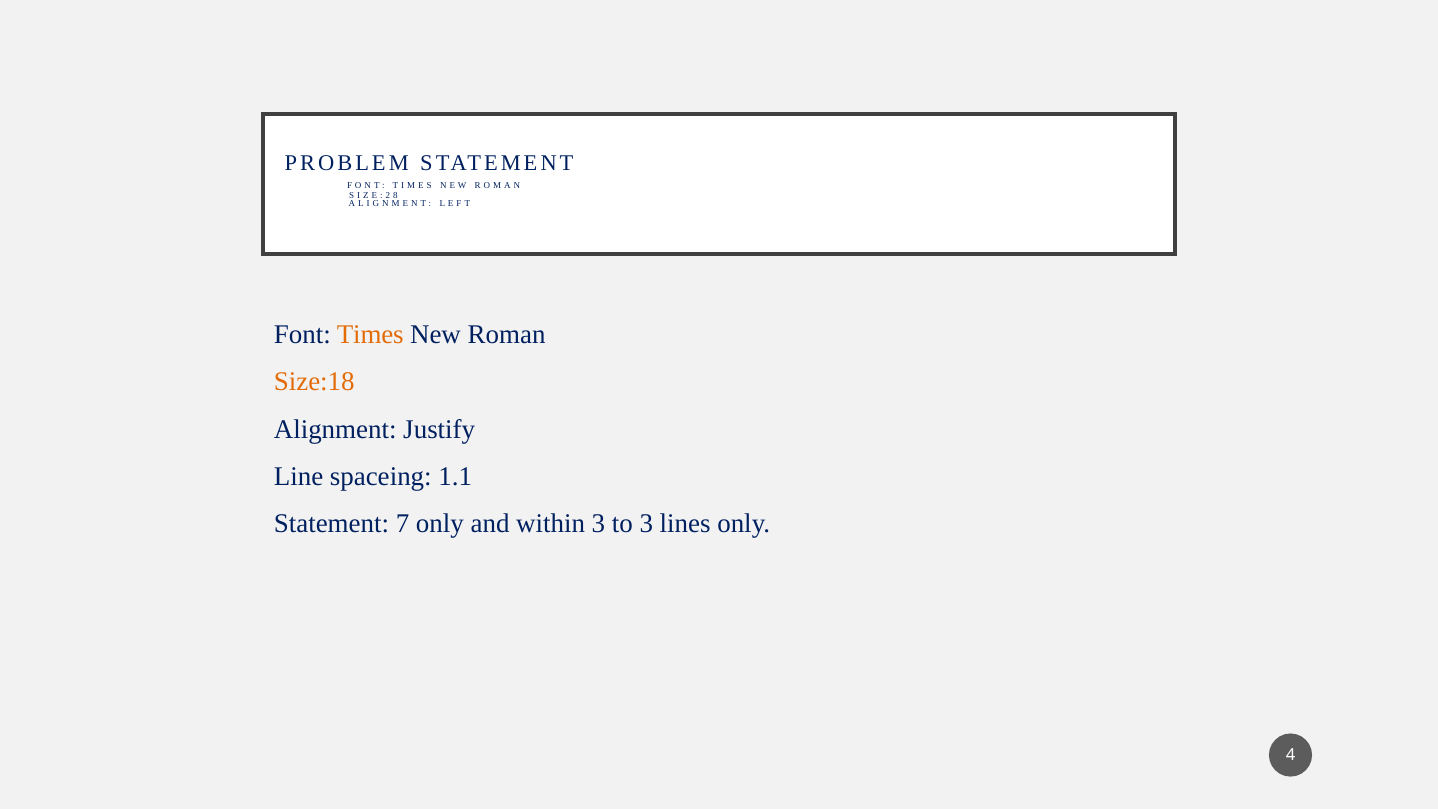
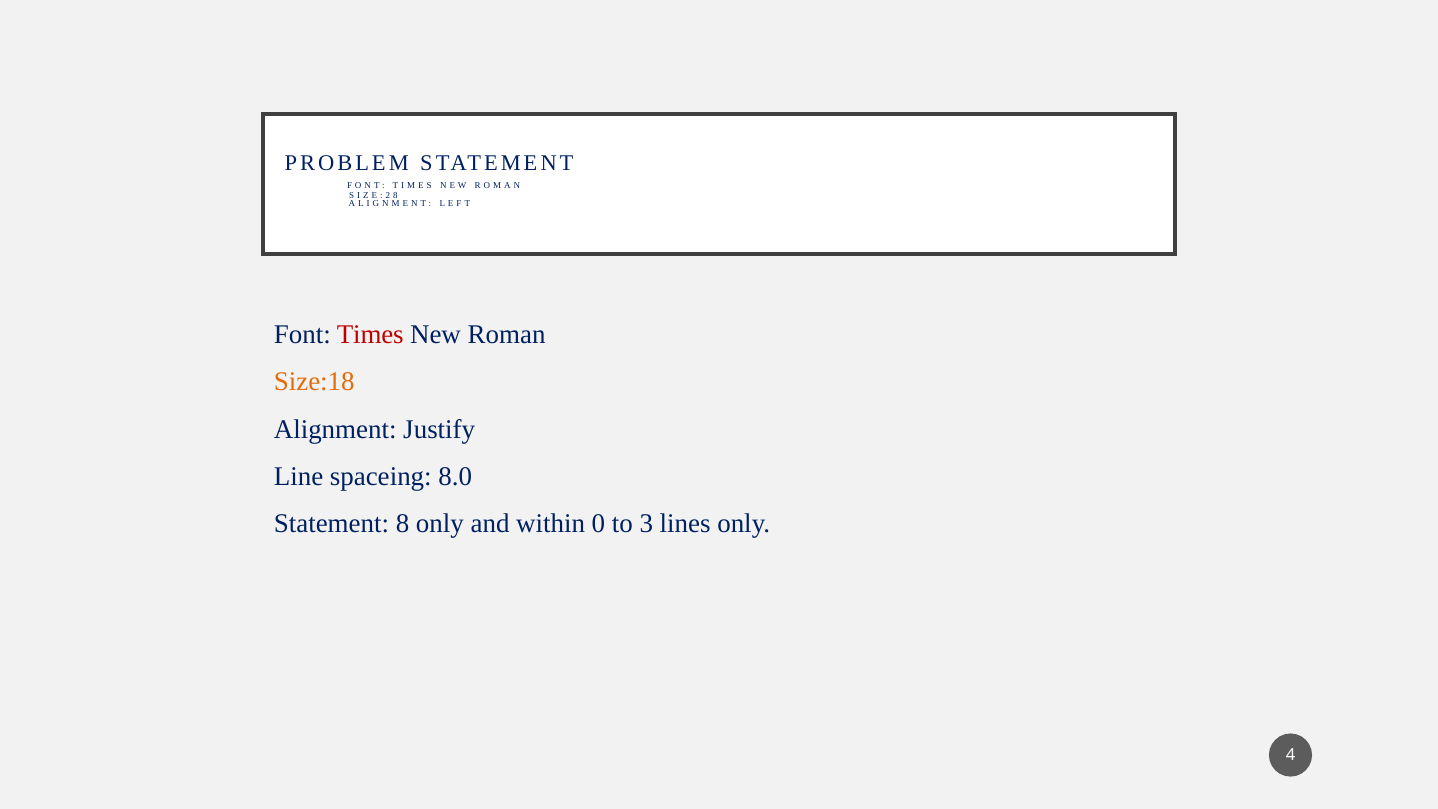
Times colour: orange -> red
1.1: 1.1 -> 8.0
Statement 7: 7 -> 8
within 3: 3 -> 0
